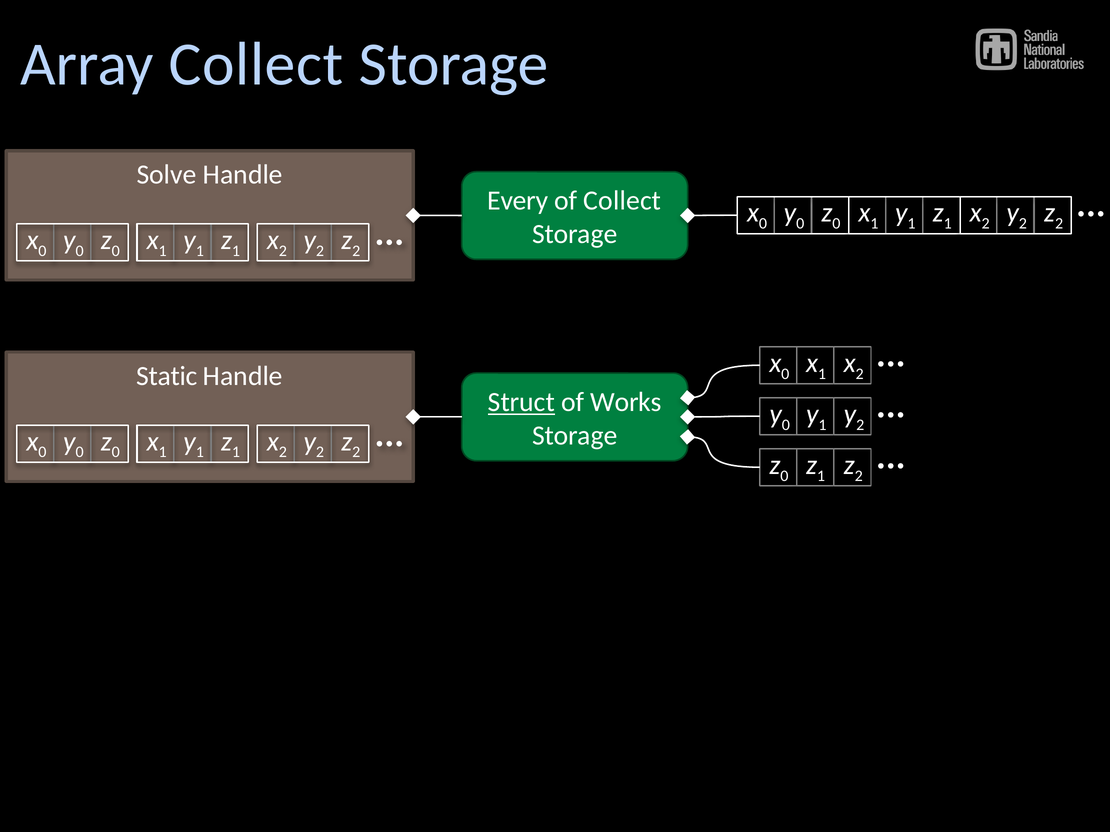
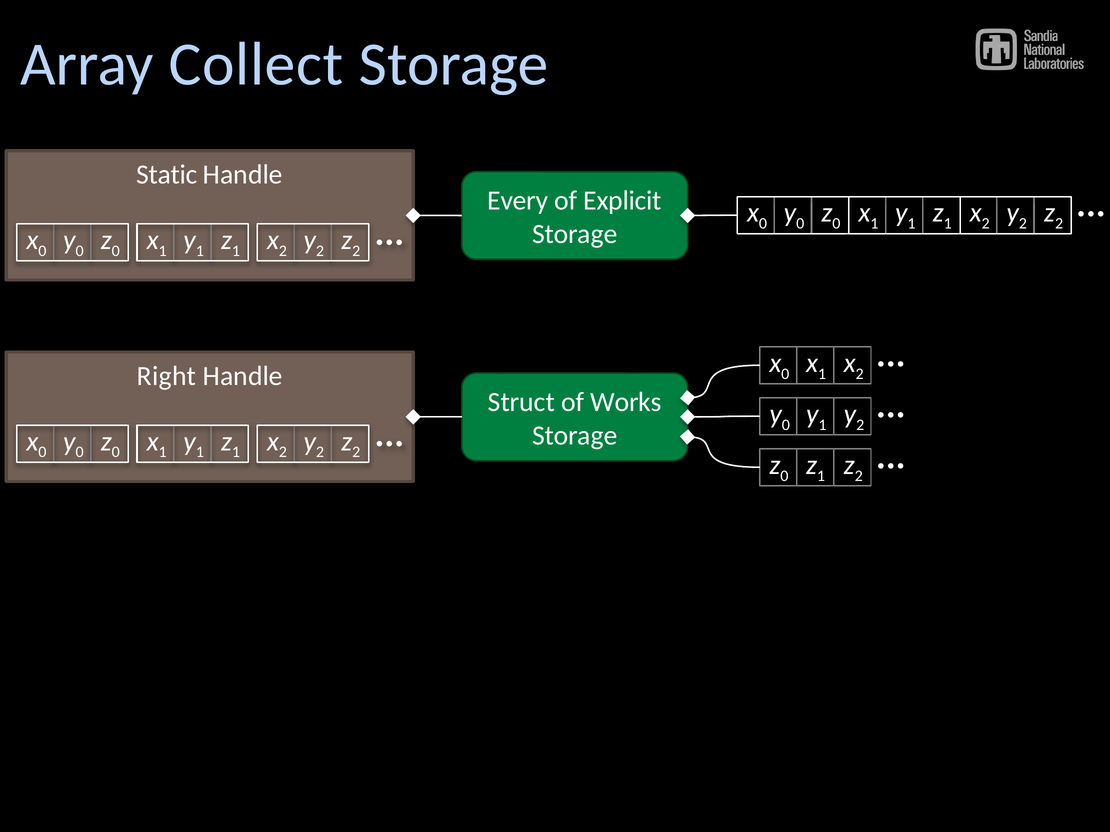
Solve: Solve -> Static
of Collect: Collect -> Explicit
Static: Static -> Right
Struct underline: present -> none
